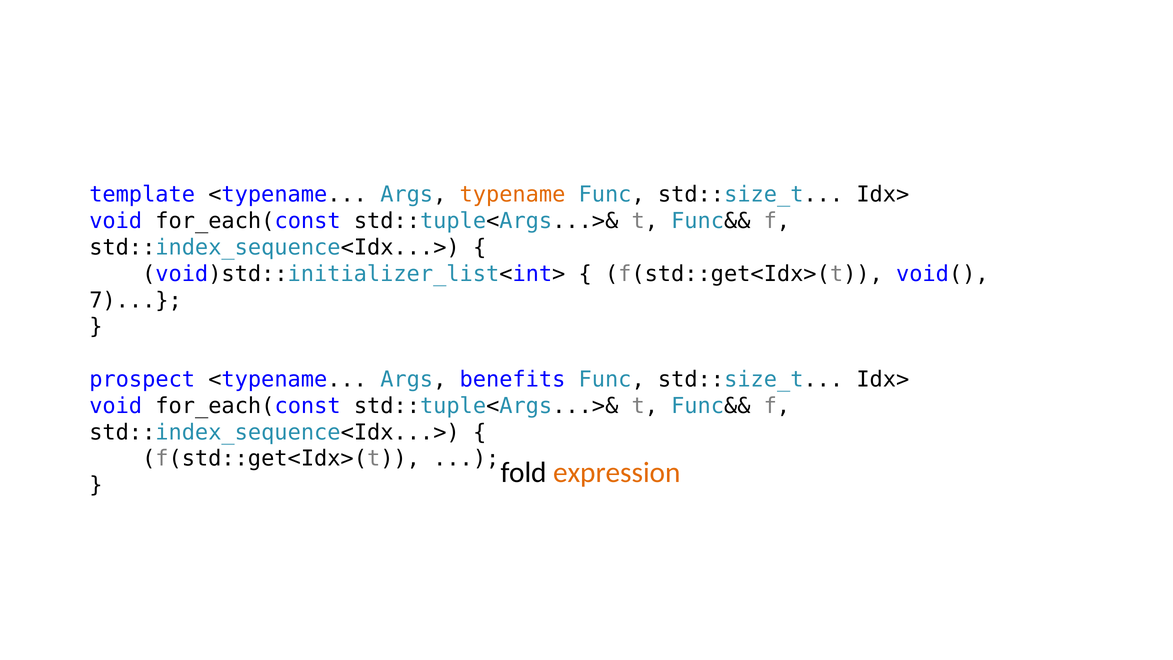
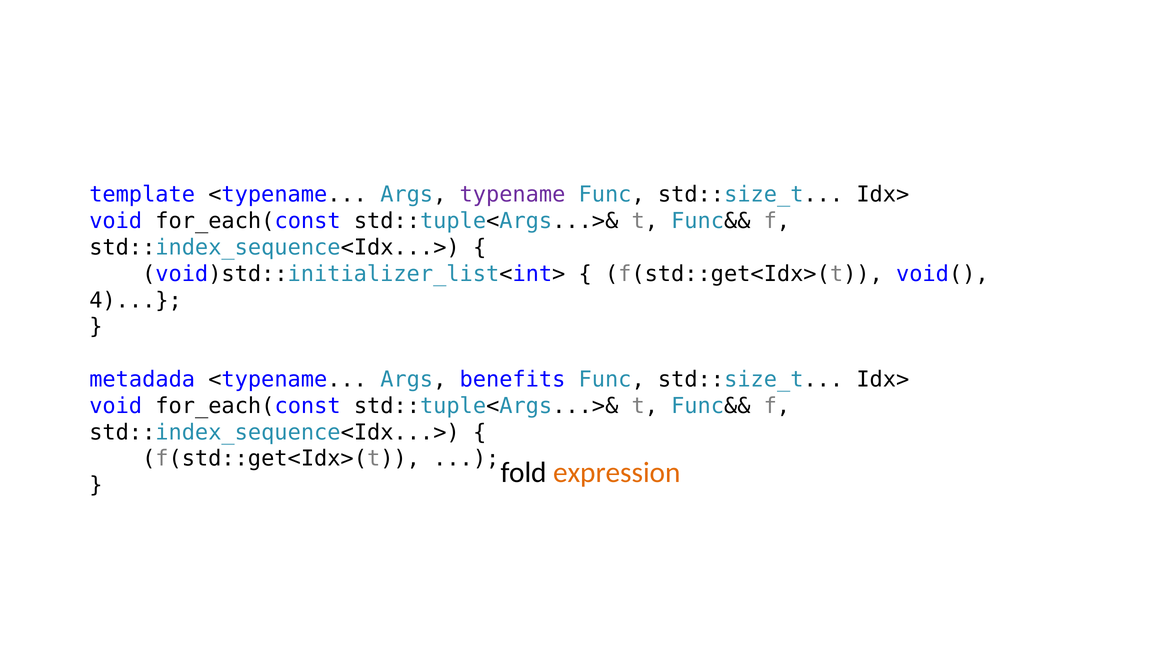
typename colour: orange -> purple
7: 7 -> 4
prospect: prospect -> metadada
